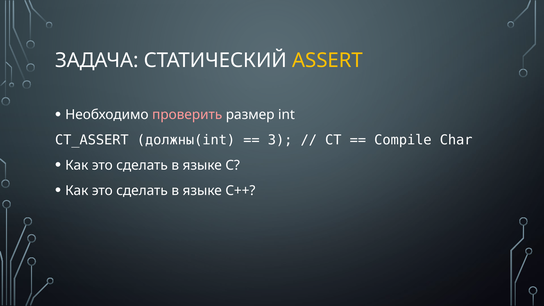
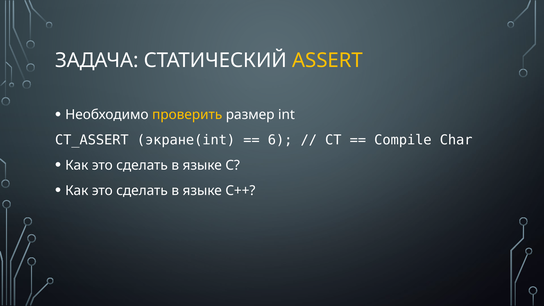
проверить colour: pink -> yellow
должны(int: должны(int -> экране(int
3: 3 -> 6
